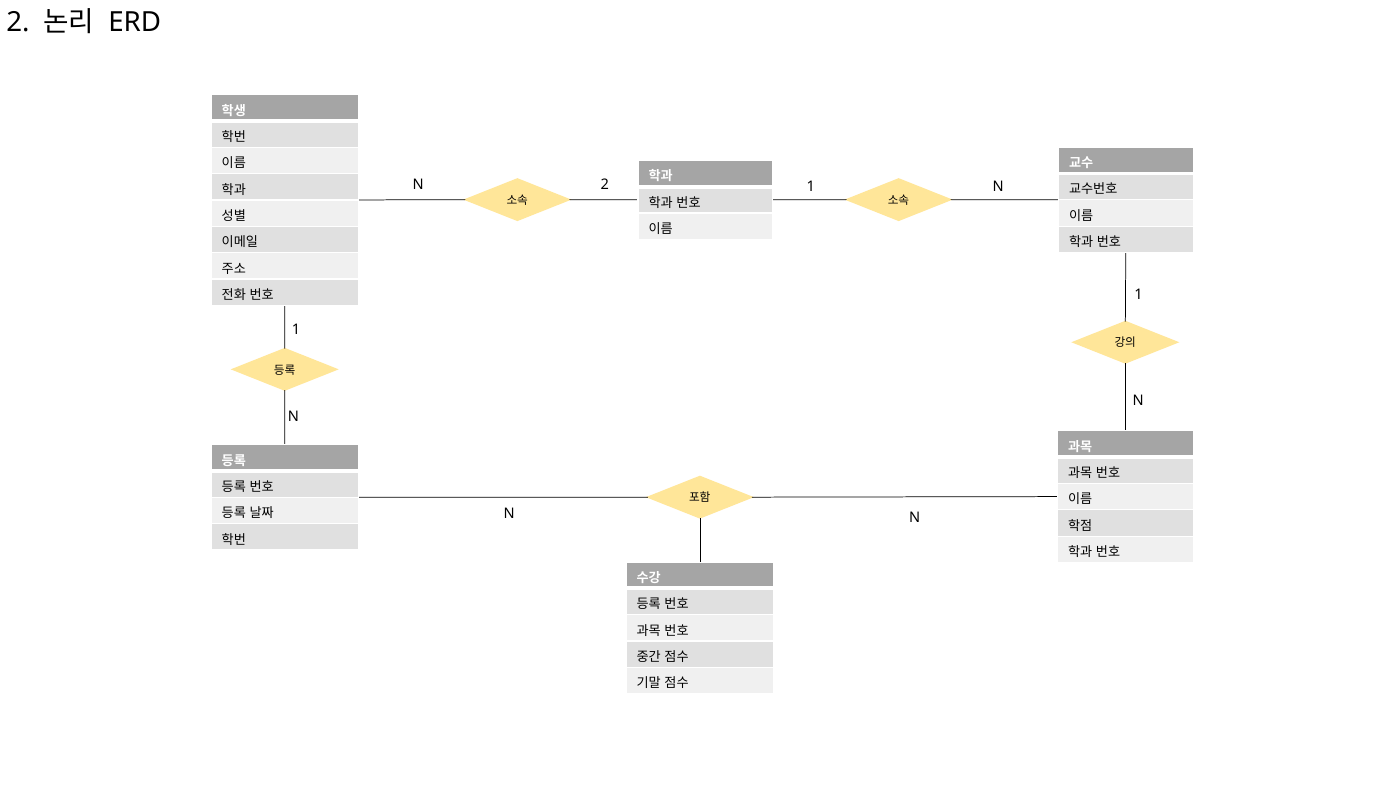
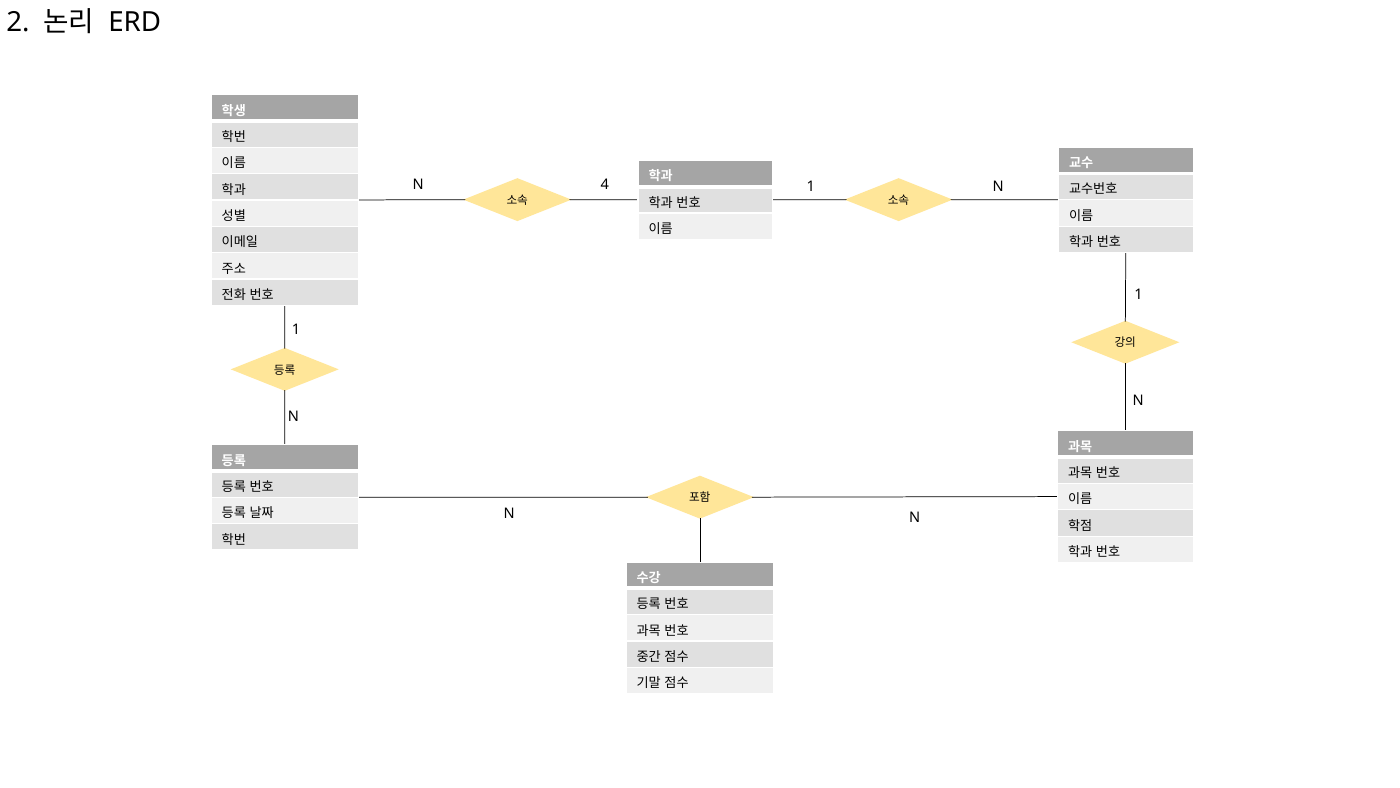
N 2: 2 -> 4
